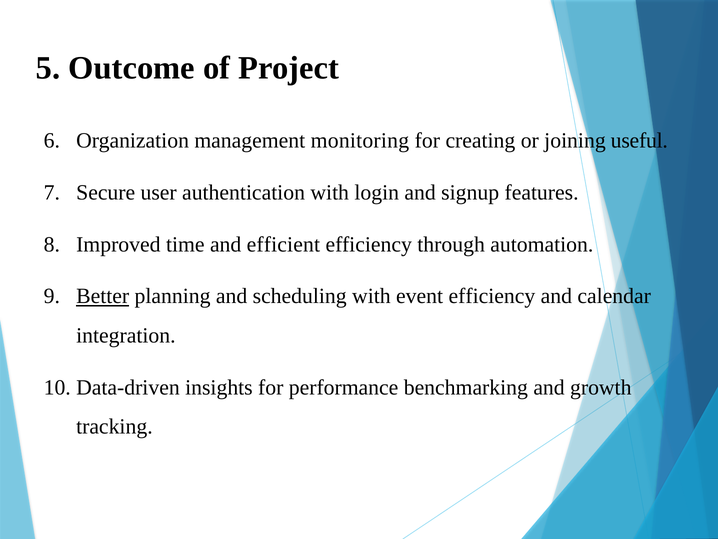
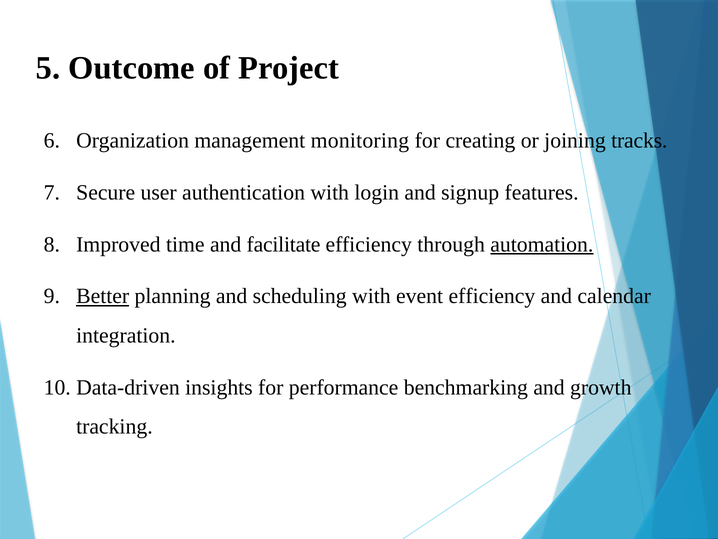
useful: useful -> tracks
efficient: efficient -> facilitate
automation underline: none -> present
